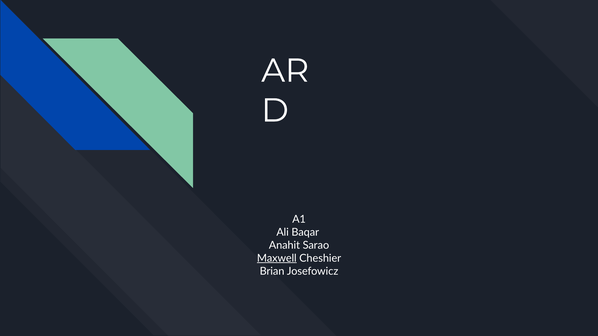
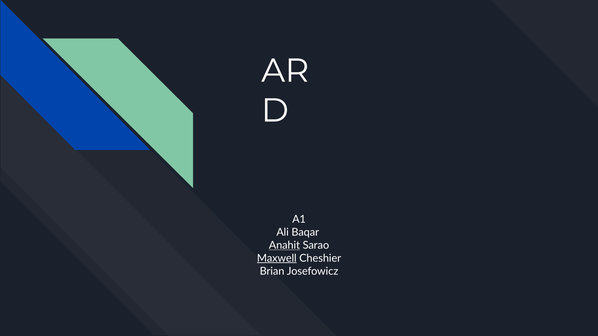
Anahit underline: none -> present
